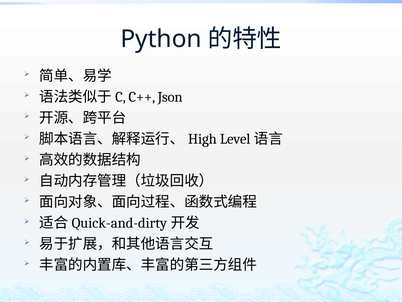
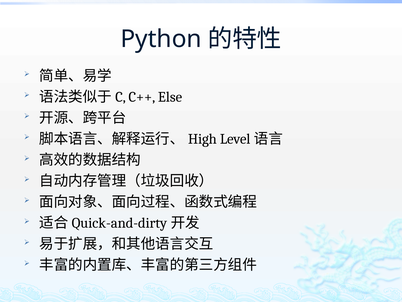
Json: Json -> Else
